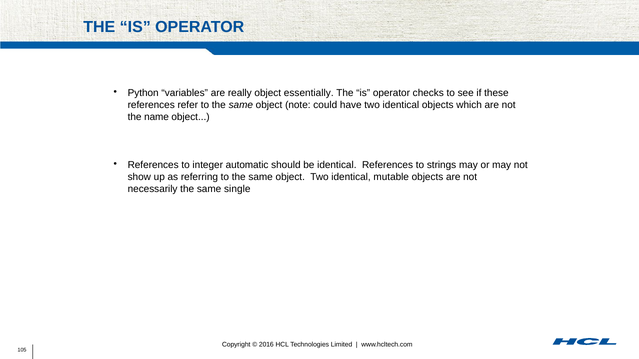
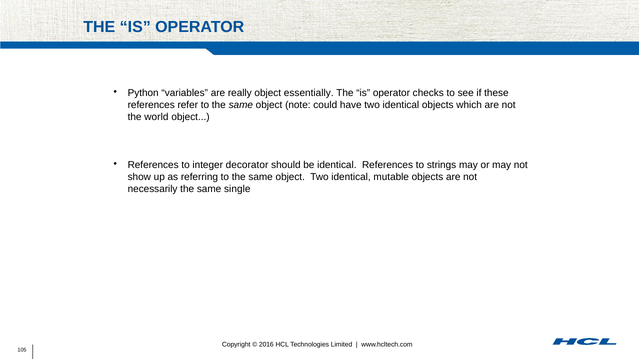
name: name -> world
automatic: automatic -> decorator
